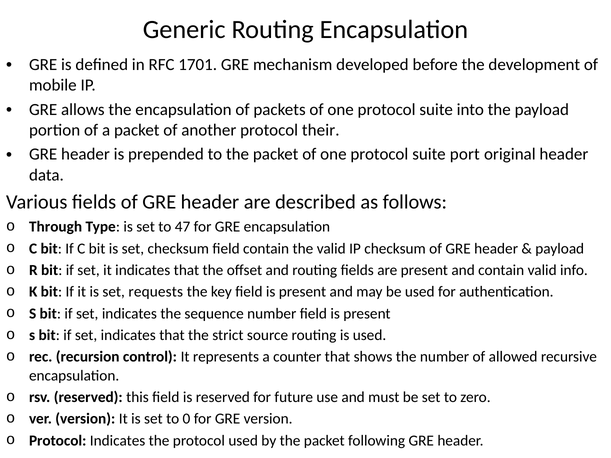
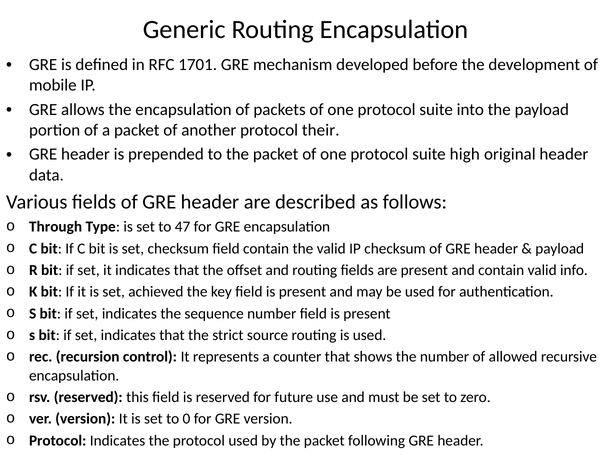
port: port -> high
requests: requests -> achieved
